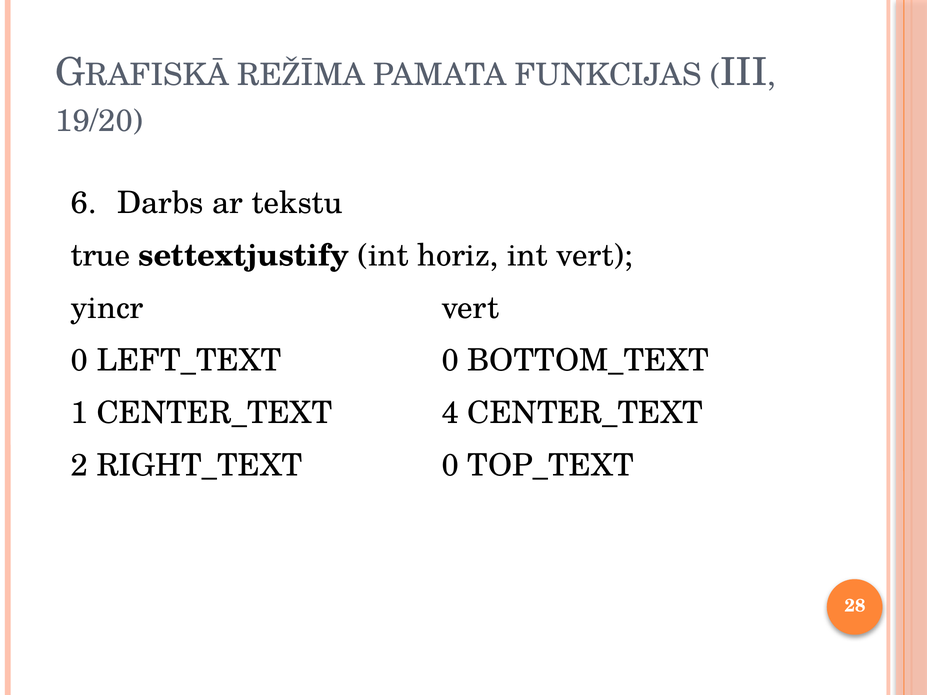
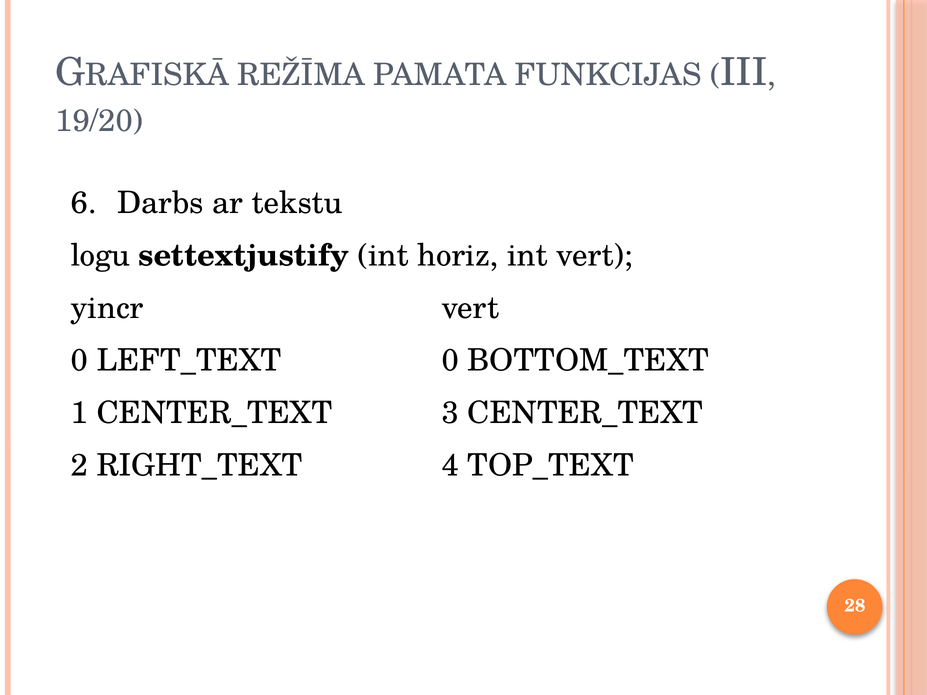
true: true -> logu
4: 4 -> 3
RIGHT_TEXT 0: 0 -> 4
